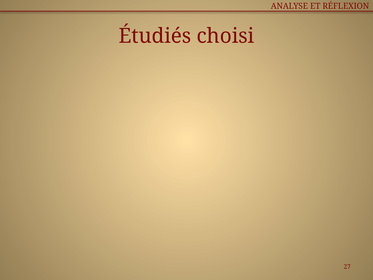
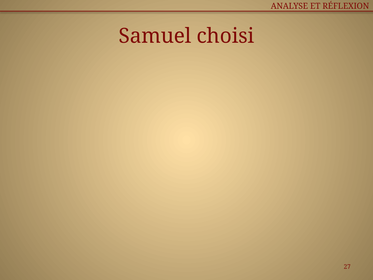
Étudiés: Étudiés -> Samuel
